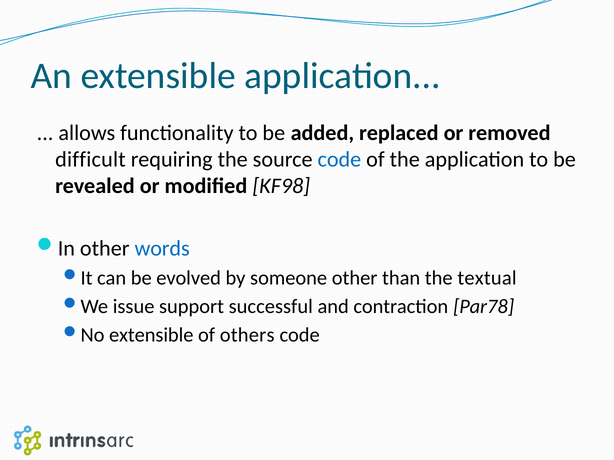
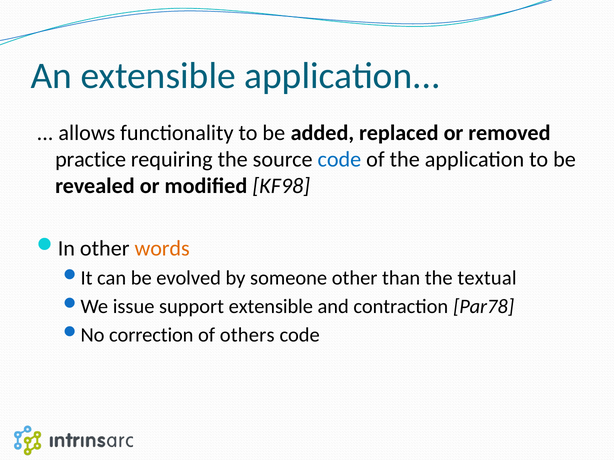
difficult: difficult -> practice
words colour: blue -> orange
support successful: successful -> extensible
extensible at (151, 335): extensible -> correction
